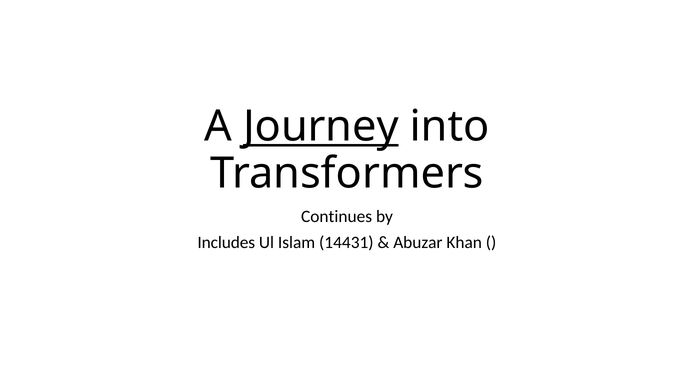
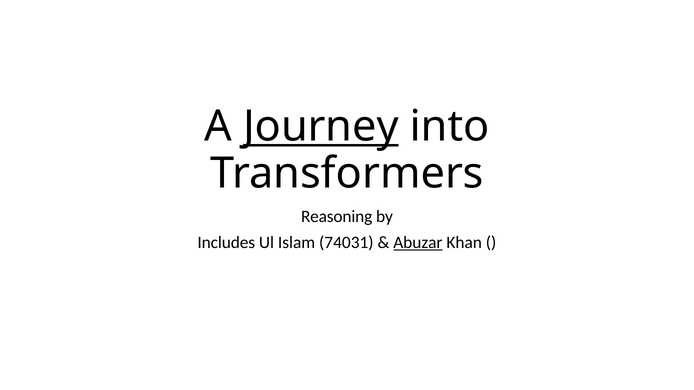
Continues: Continues -> Reasoning
14431: 14431 -> 74031
Abuzar underline: none -> present
